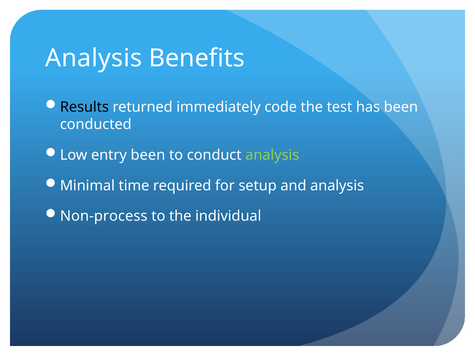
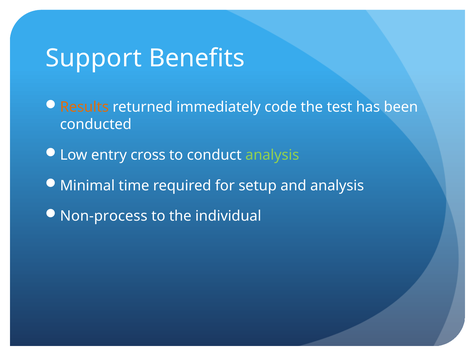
Analysis at (94, 58): Analysis -> Support
Results colour: black -> orange
entry been: been -> cross
